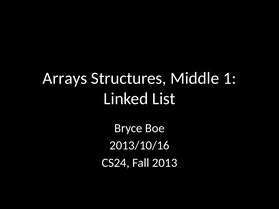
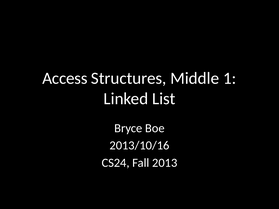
Arrays: Arrays -> Access
